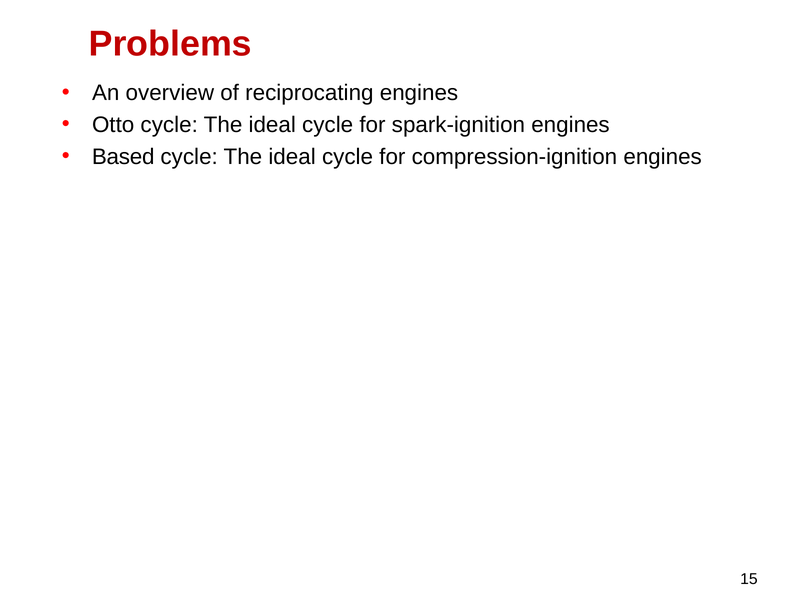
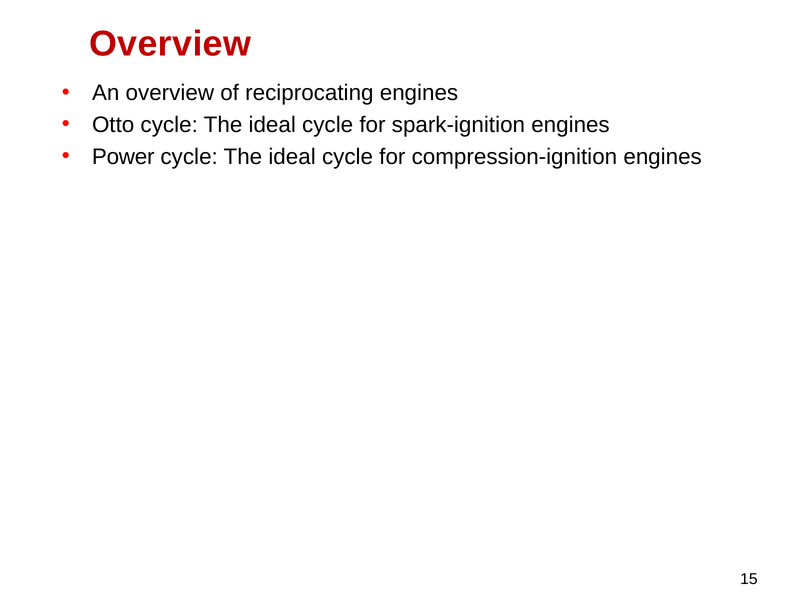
Problems at (170, 44): Problems -> Overview
Based: Based -> Power
